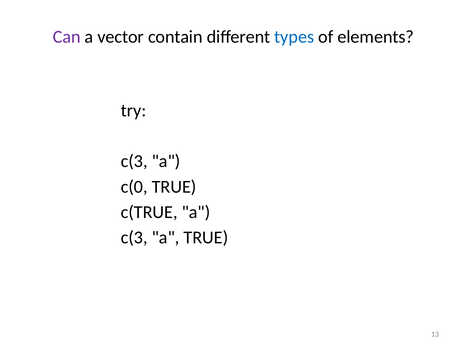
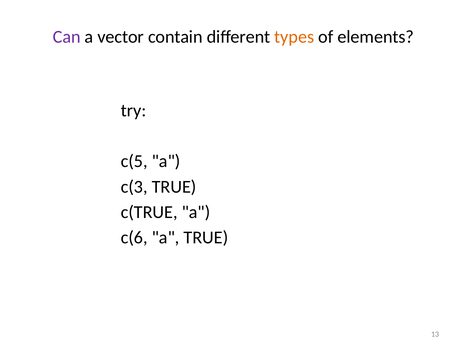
types colour: blue -> orange
c(3 at (134, 161): c(3 -> c(5
c(0: c(0 -> c(3
c(3 at (134, 238): c(3 -> c(6
